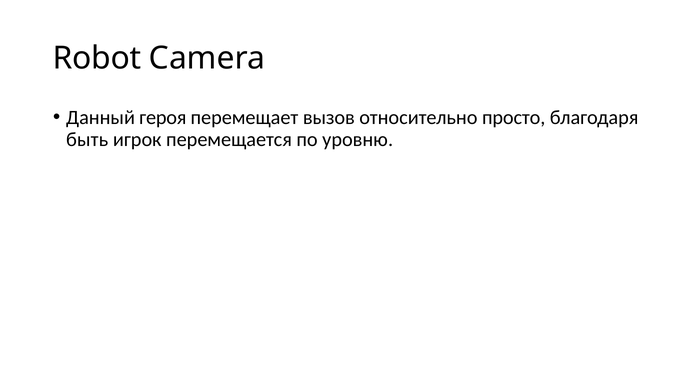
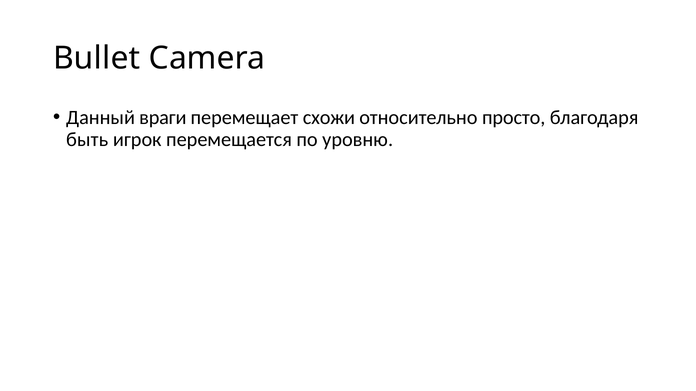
Robot: Robot -> Bullet
героя: героя -> враги
вызов: вызов -> схожи
